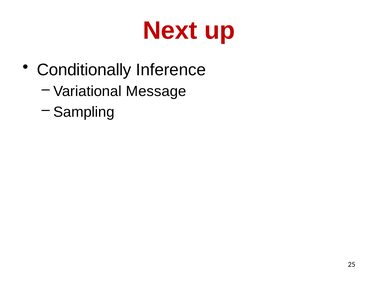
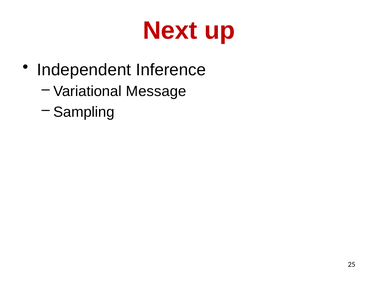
Conditionally: Conditionally -> Independent
